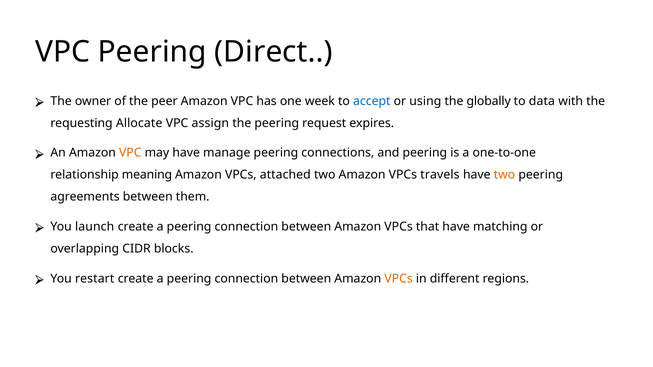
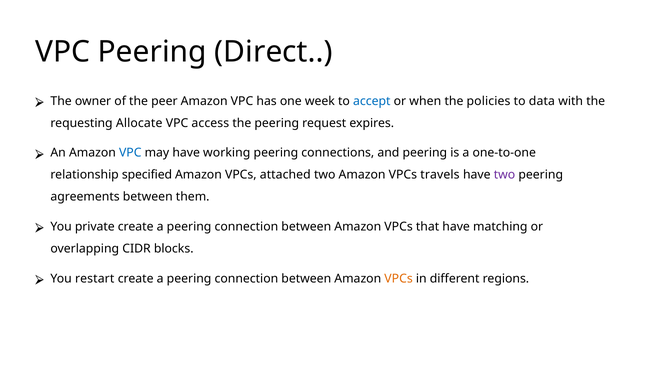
using: using -> when
globally: globally -> policies
assign: assign -> access
VPC at (130, 153) colour: orange -> blue
manage: manage -> working
meaning: meaning -> specified
two at (505, 175) colour: orange -> purple
launch: launch -> private
